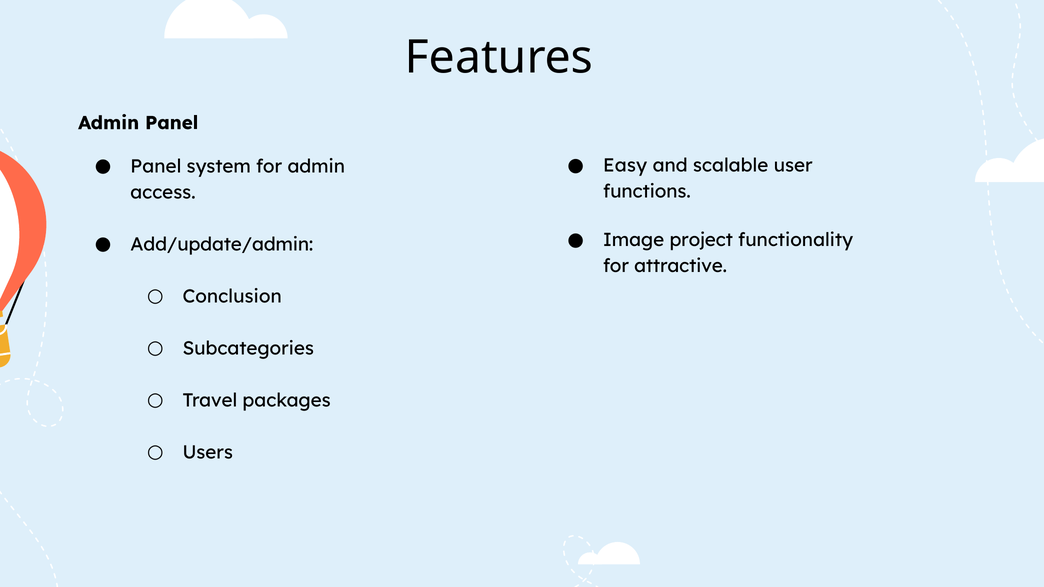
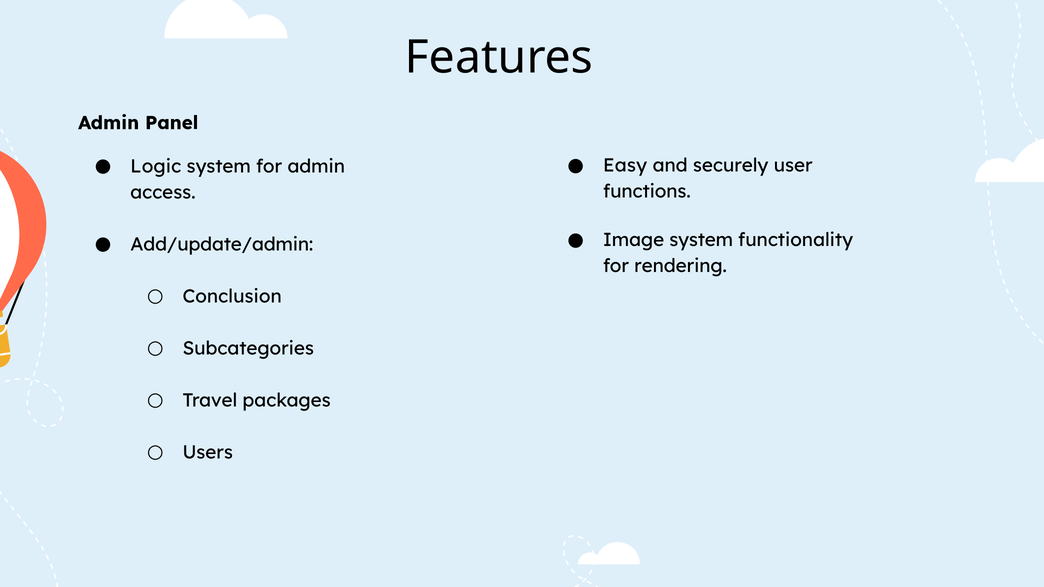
scalable: scalable -> securely
Panel at (156, 166): Panel -> Logic
Image project: project -> system
attractive: attractive -> rendering
